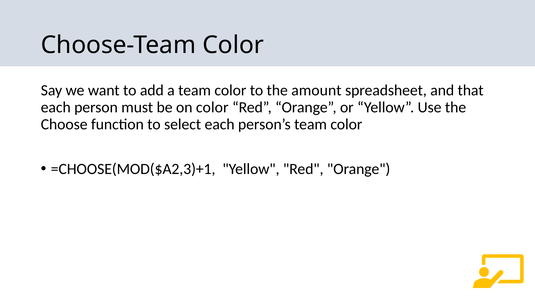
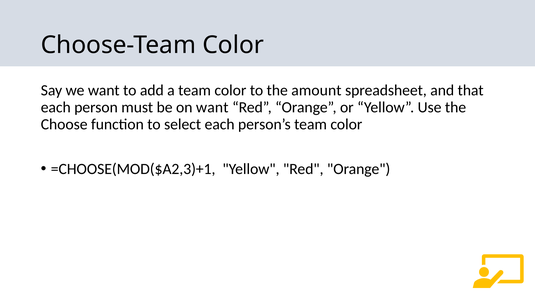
on color: color -> want
